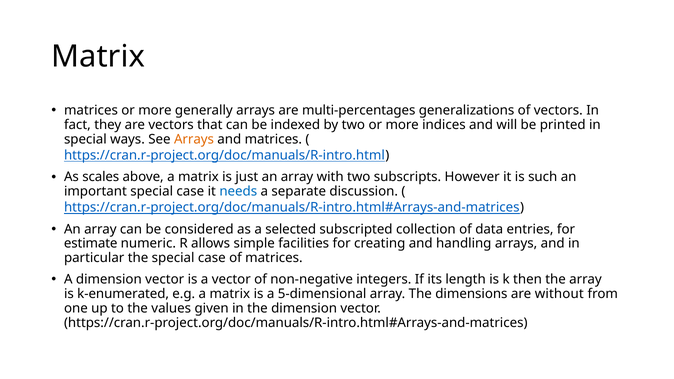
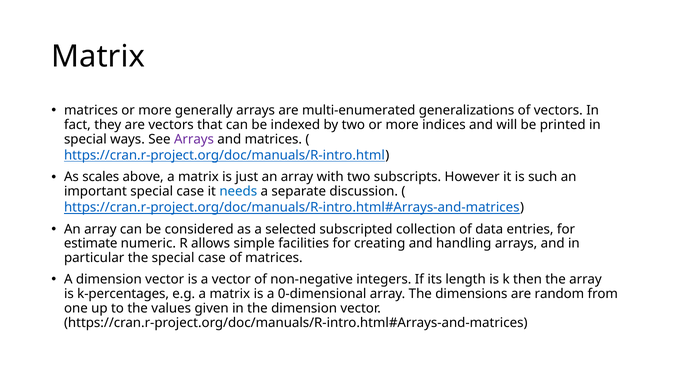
multi-percentages: multi-percentages -> multi-enumerated
Arrays at (194, 139) colour: orange -> purple
k-enumerated: k-enumerated -> k-percentages
5-dimensional: 5-dimensional -> 0-dimensional
without: without -> random
